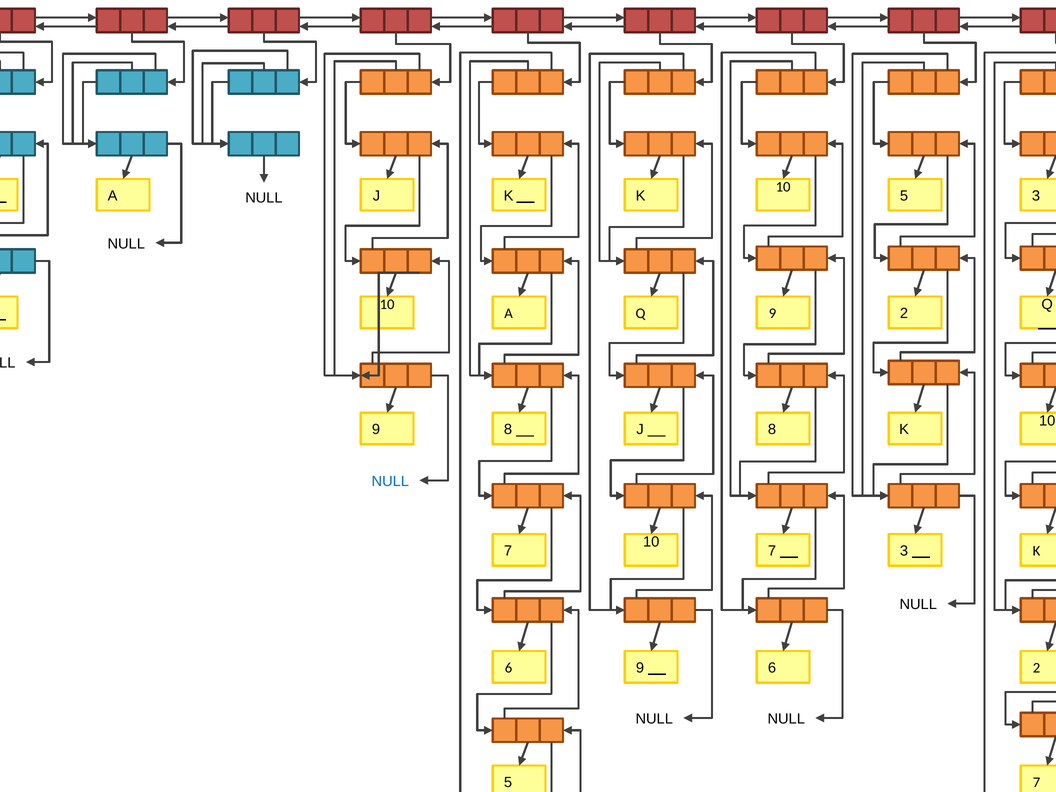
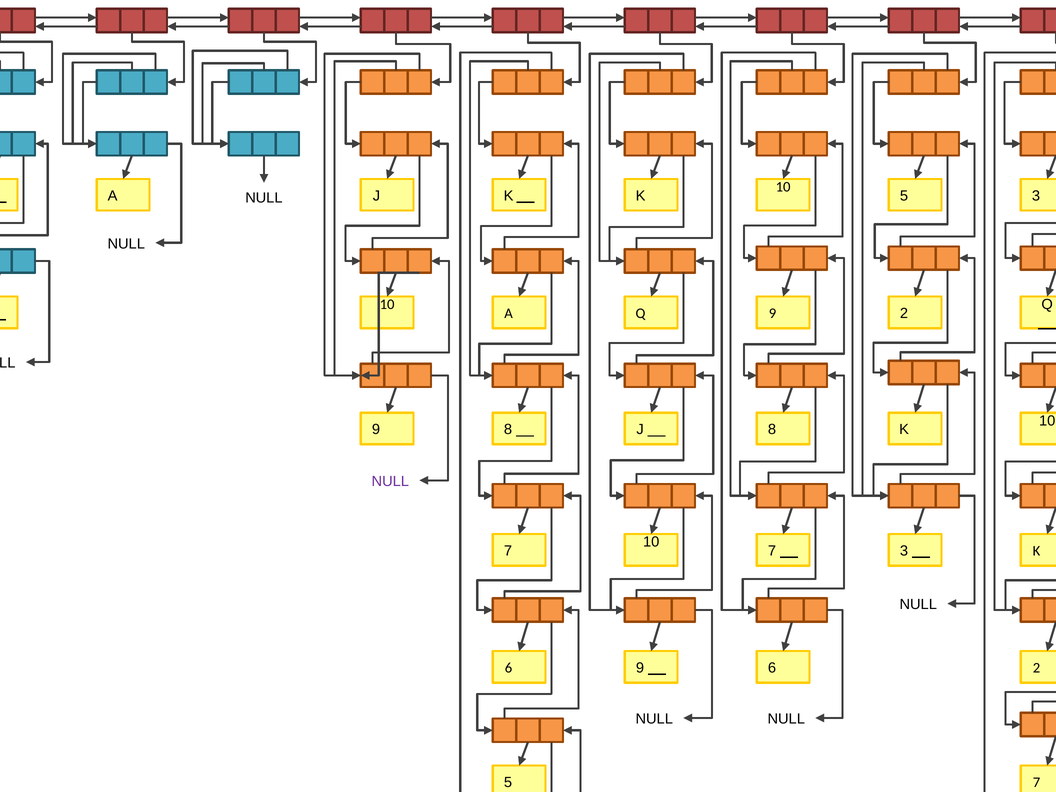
NULL at (390, 481) colour: blue -> purple
